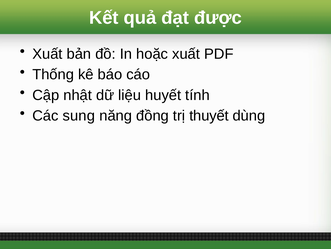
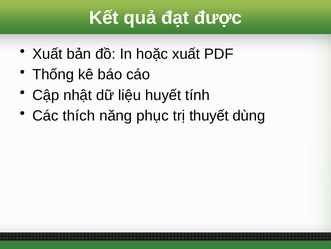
sung: sung -> thích
đồng: đồng -> phục
